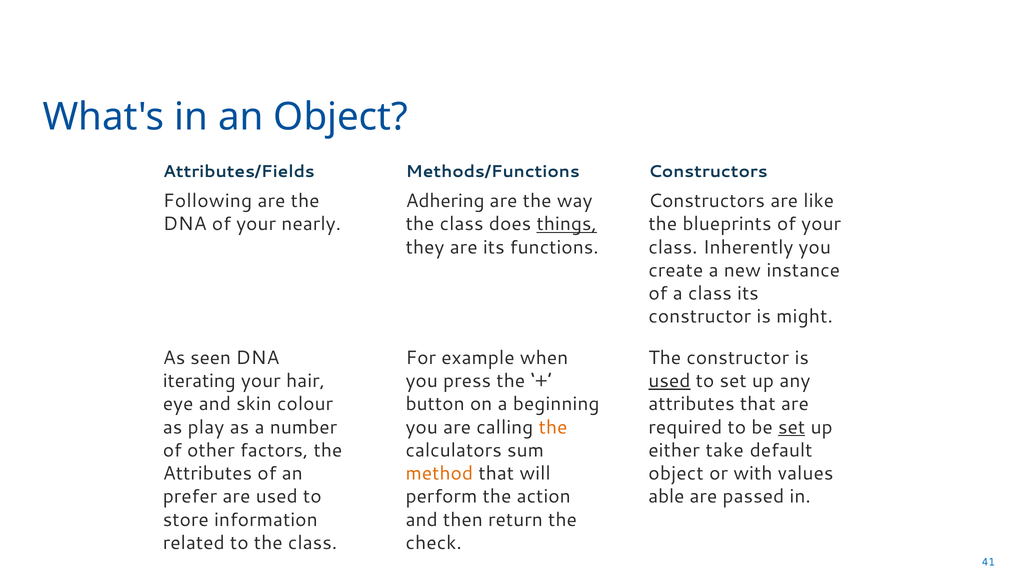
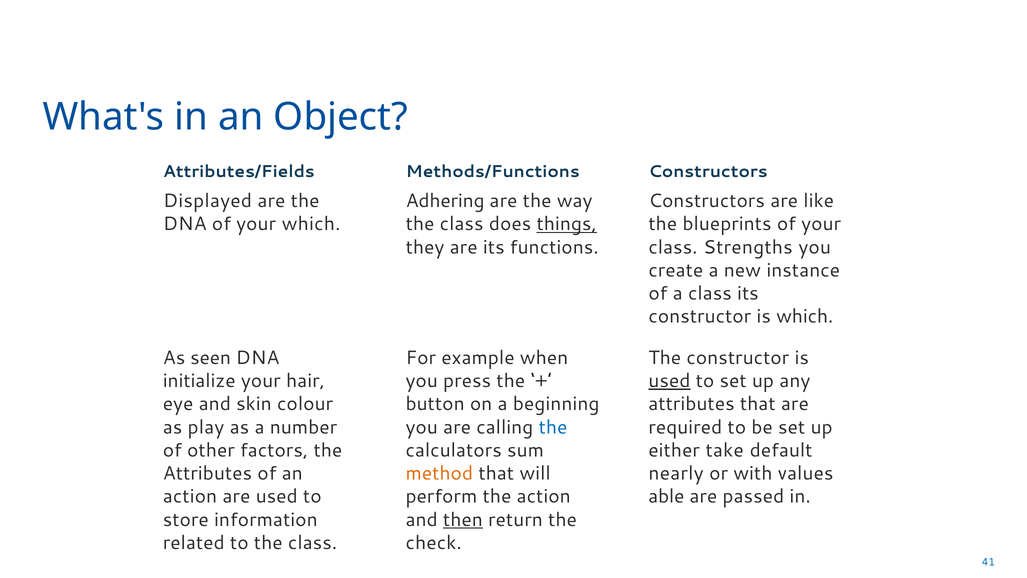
Following: Following -> Displayed
your nearly: nearly -> which
Inherently: Inherently -> Strengths
is might: might -> which
iterating: iterating -> initialize
the at (553, 427) colour: orange -> blue
set at (792, 427) underline: present -> none
object at (676, 473): object -> nearly
prefer at (190, 496): prefer -> action
then underline: none -> present
